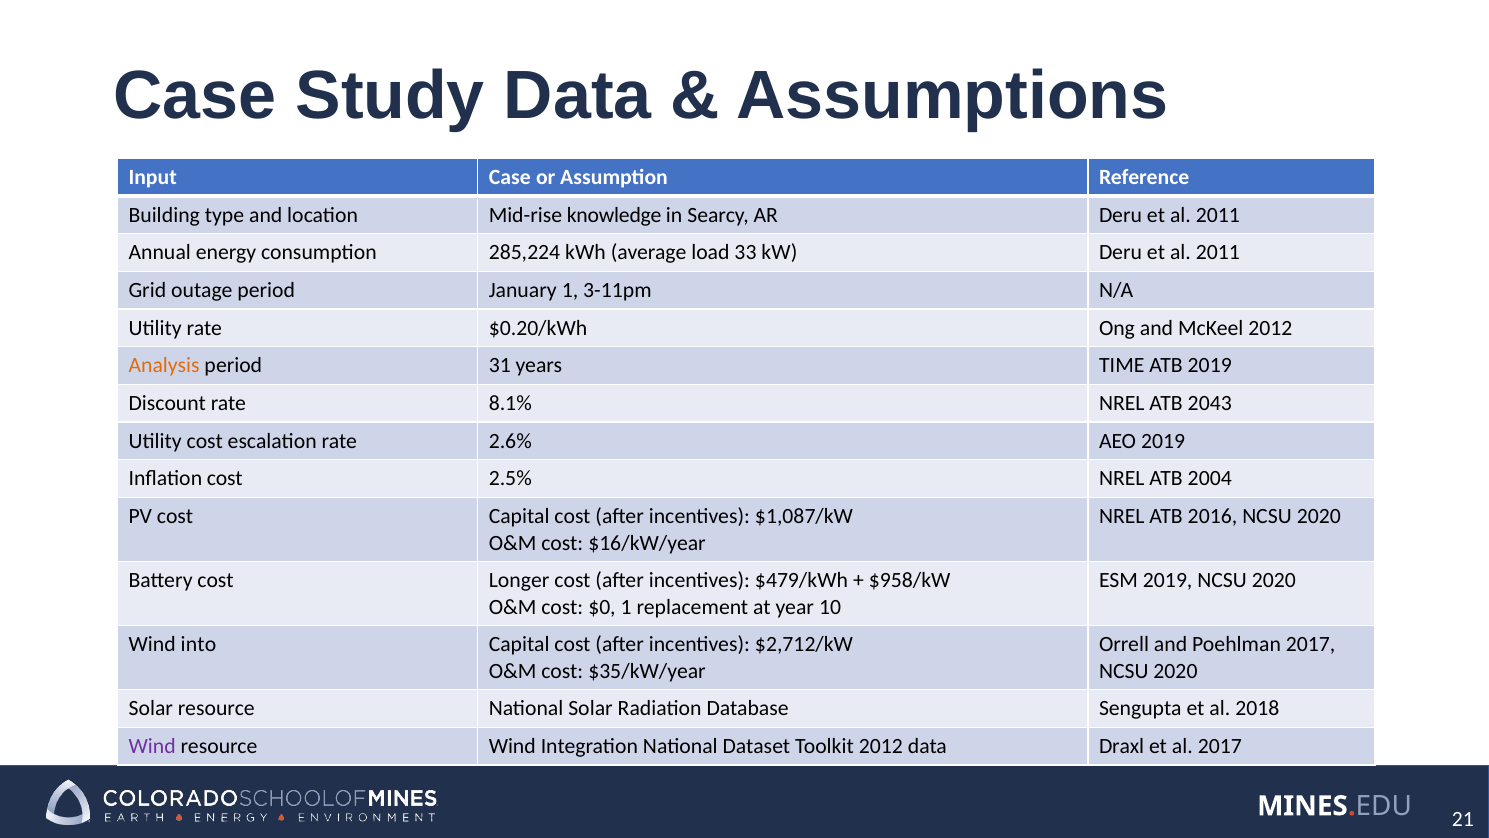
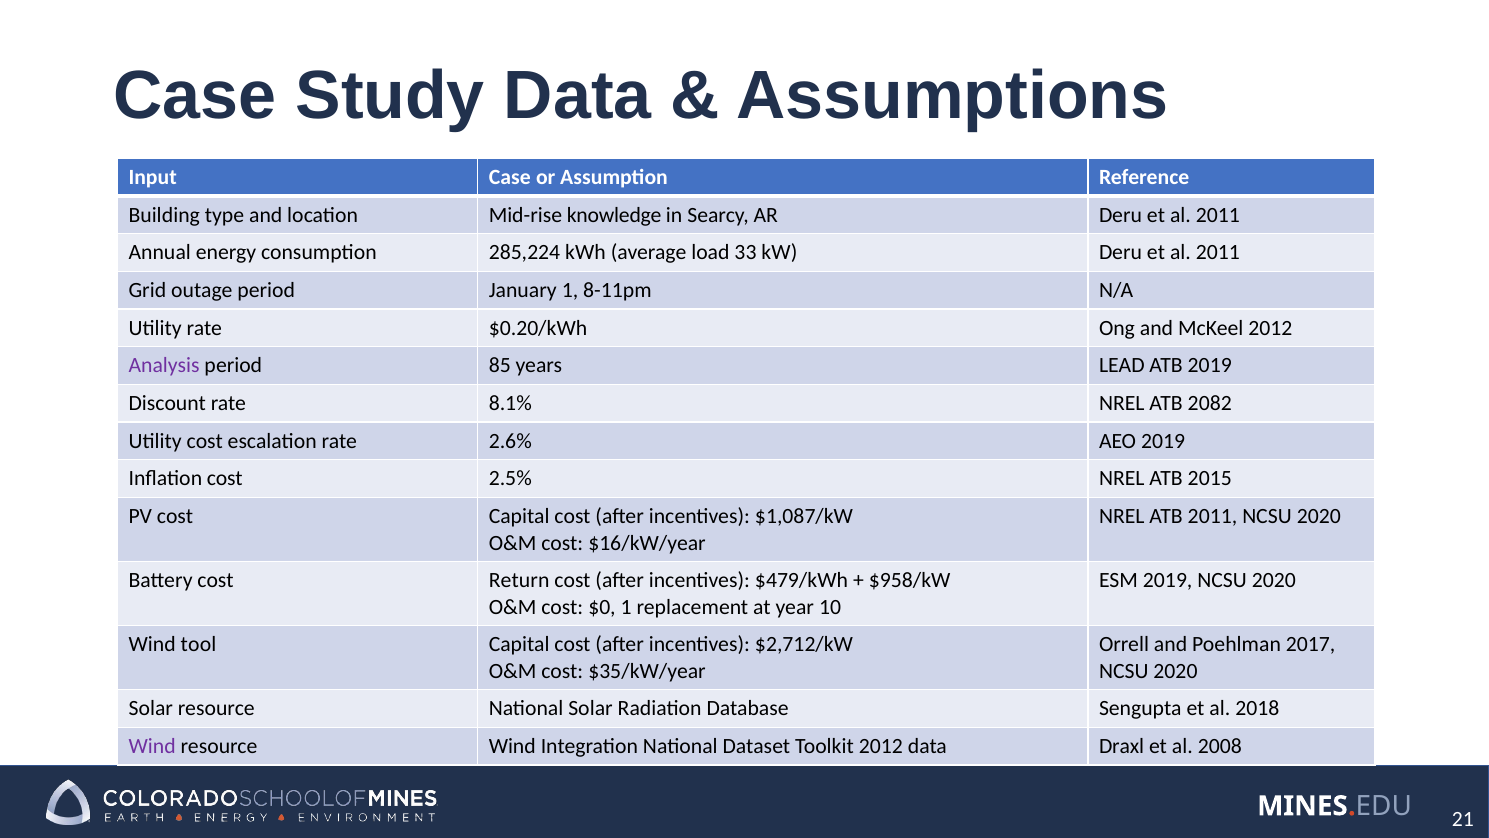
3-11pm: 3-11pm -> 8-11pm
Analysis colour: orange -> purple
31: 31 -> 85
TIME: TIME -> LEAD
2043: 2043 -> 2082
2004: 2004 -> 2015
ATB 2016: 2016 -> 2011
Longer: Longer -> Return
into: into -> tool
al 2017: 2017 -> 2008
